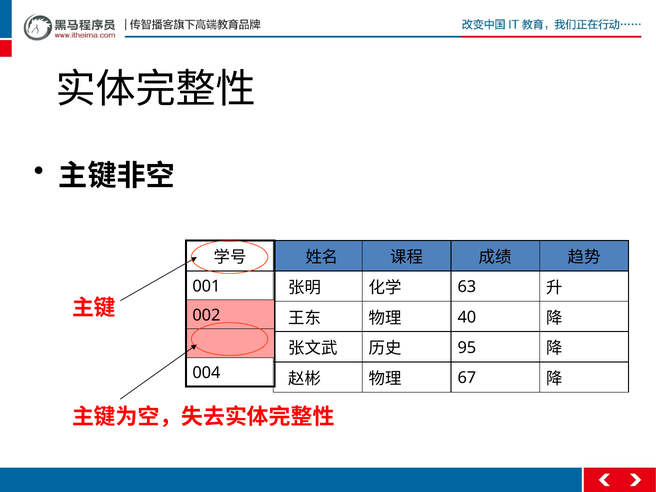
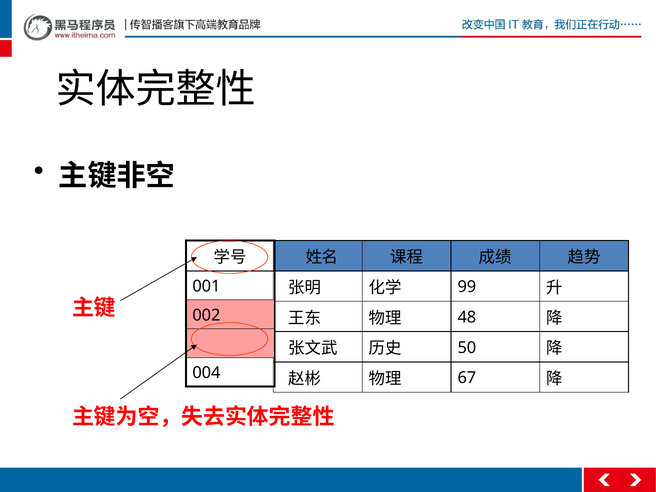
63: 63 -> 99
40: 40 -> 48
95: 95 -> 50
